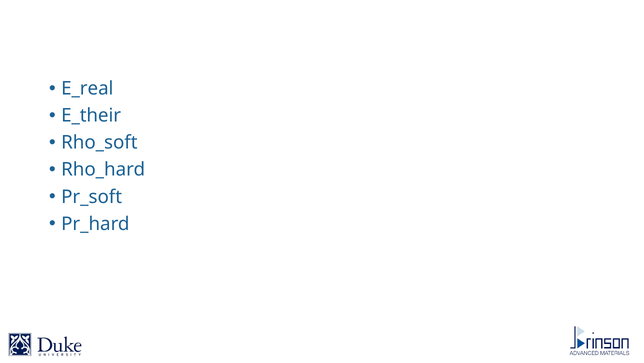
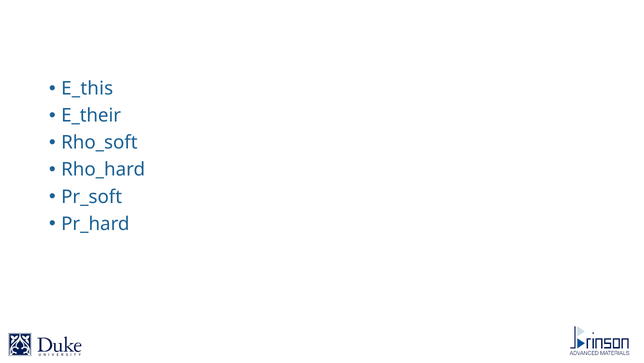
E_real: E_real -> E_this
